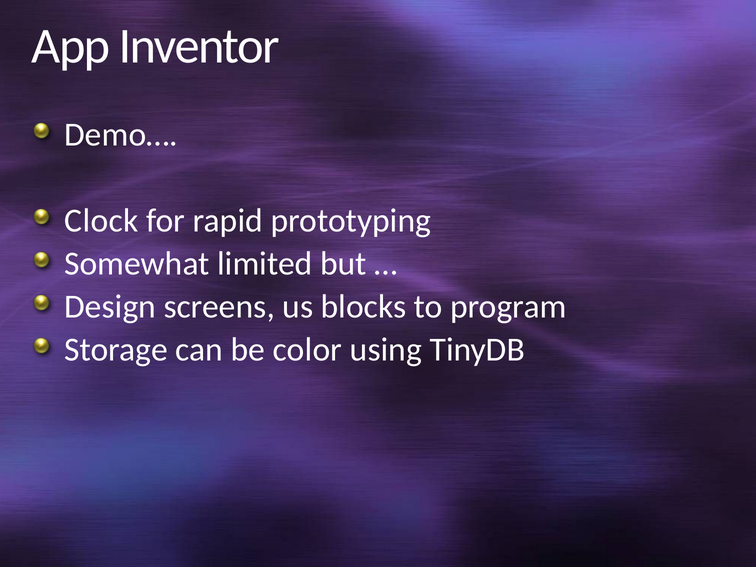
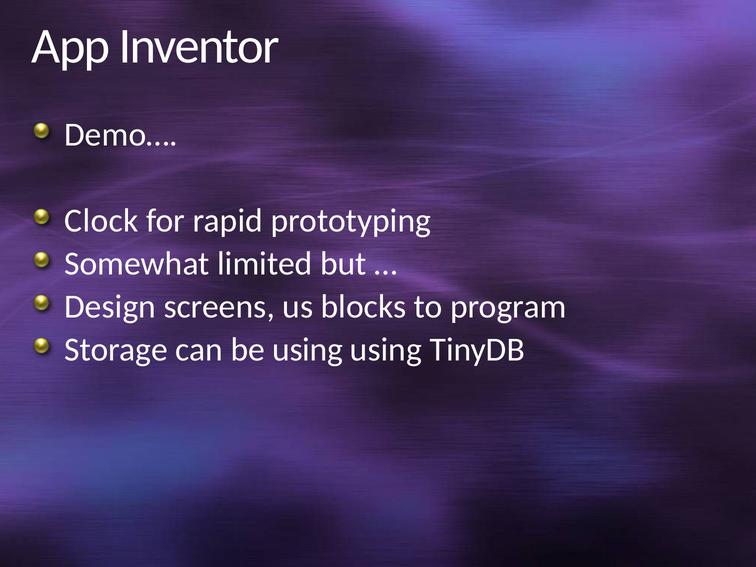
be color: color -> using
